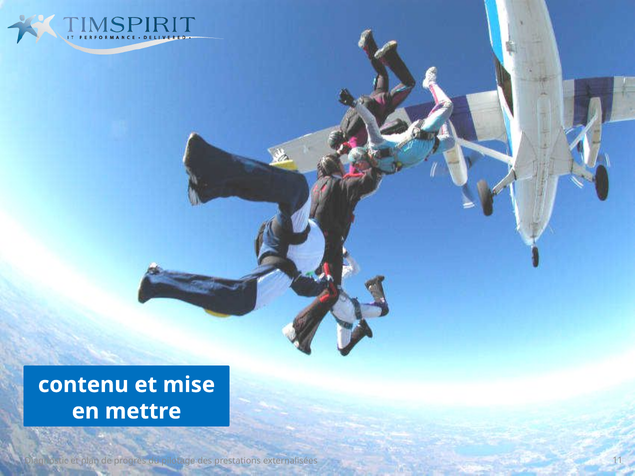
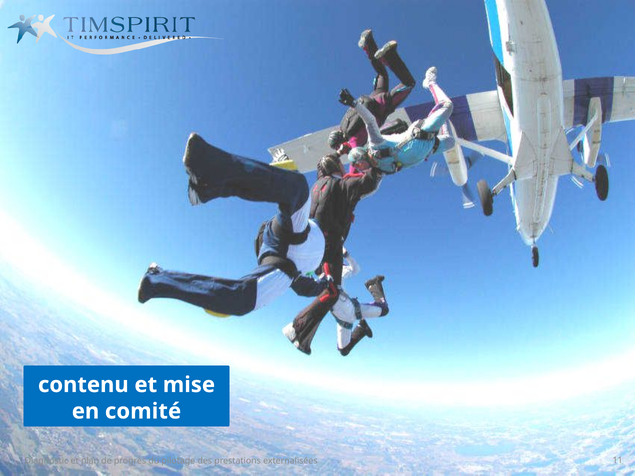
mettre: mettre -> comité
